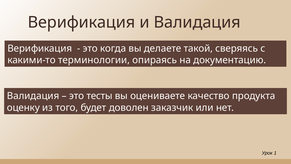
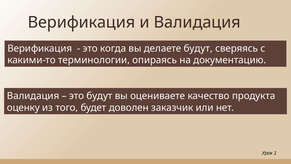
делаете такой: такой -> будут
это тесты: тесты -> будут
